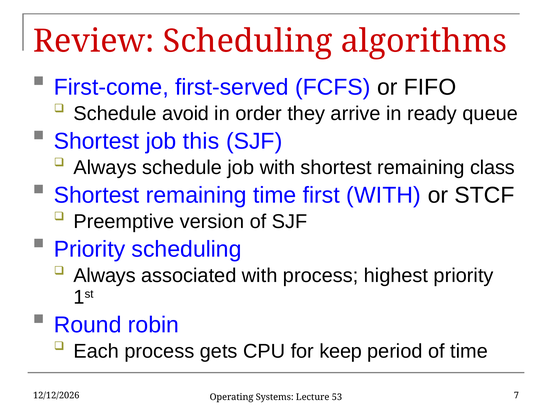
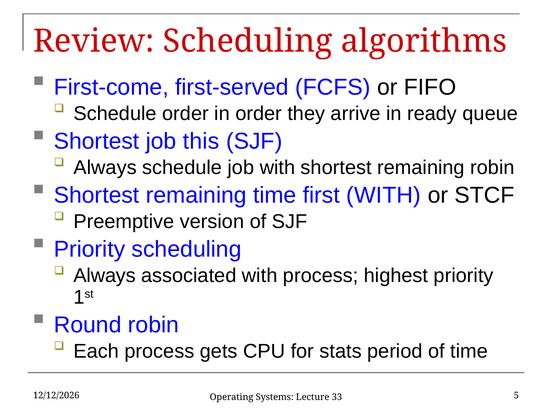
Schedule avoid: avoid -> order
remaining class: class -> robin
keep: keep -> stats
7: 7 -> 5
53: 53 -> 33
